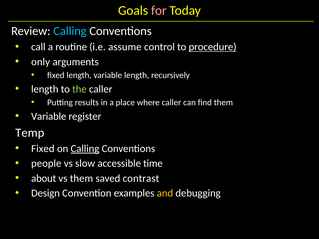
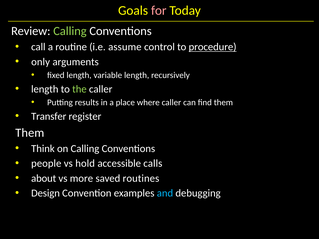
Calling at (70, 31) colour: light blue -> light green
Variable at (49, 116): Variable -> Transfer
Temp at (30, 133): Temp -> Them
Fixed at (43, 149): Fixed -> Think
Calling at (85, 149) underline: present -> none
slow: slow -> hold
time: time -> calls
vs them: them -> more
contrast: contrast -> routines
and colour: yellow -> light blue
